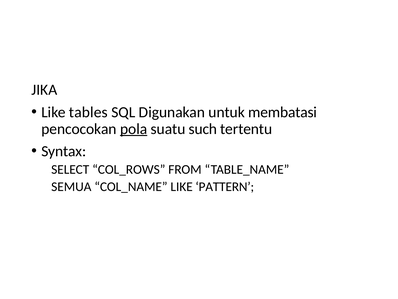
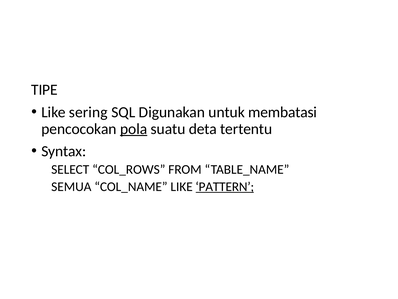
JIKA: JIKA -> TIPE
tables: tables -> sering
such: such -> deta
PATTERN underline: none -> present
